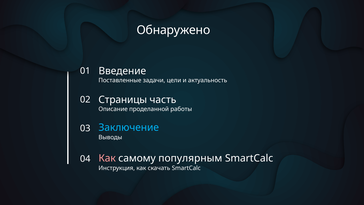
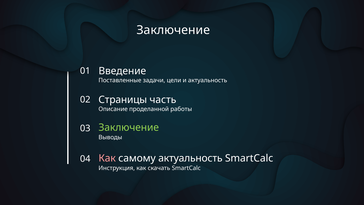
Обнаружено at (173, 30): Обнаружено -> Заключение
Заключение at (129, 127) colour: light blue -> light green
самому популярным: популярным -> актуальность
